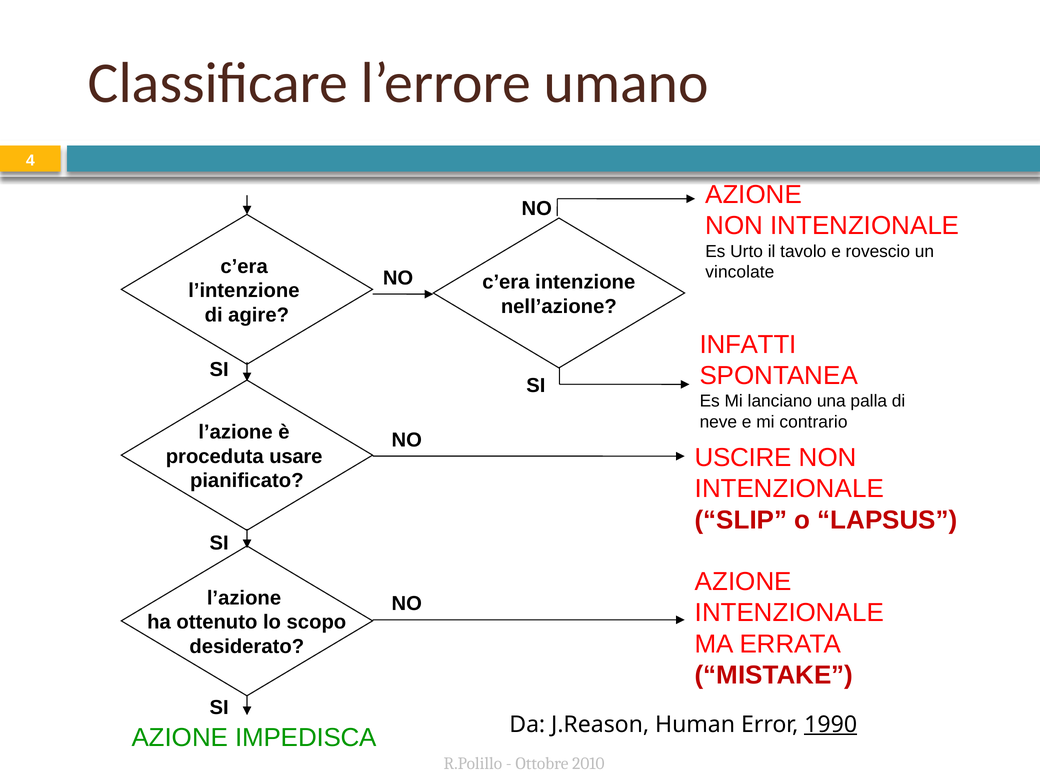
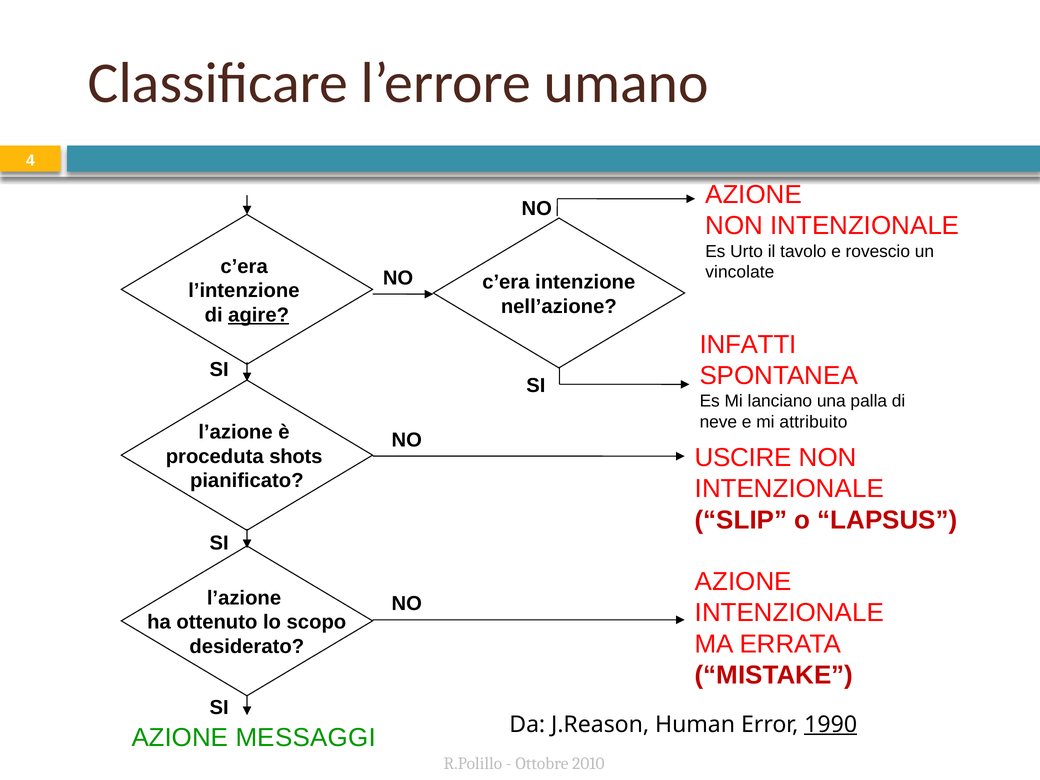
agire underline: none -> present
contrario: contrario -> attribuito
usare: usare -> shots
IMPEDISCA: IMPEDISCA -> MESSAGGI
